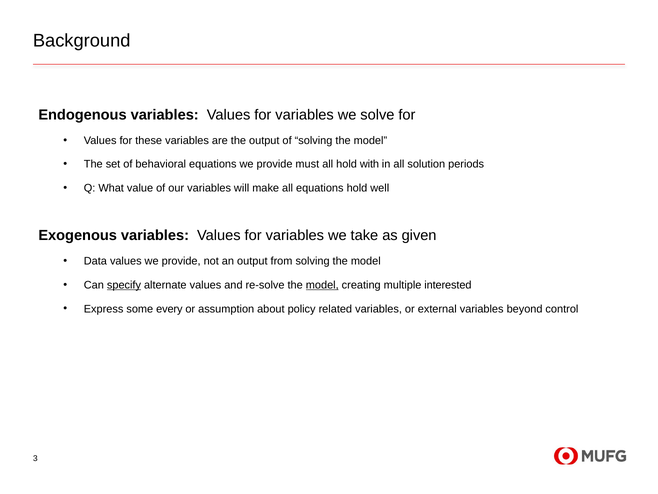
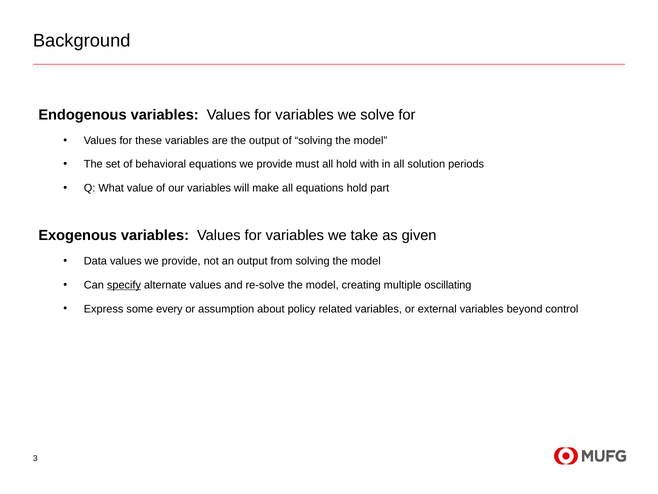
well: well -> part
model at (322, 285) underline: present -> none
interested: interested -> oscillating
